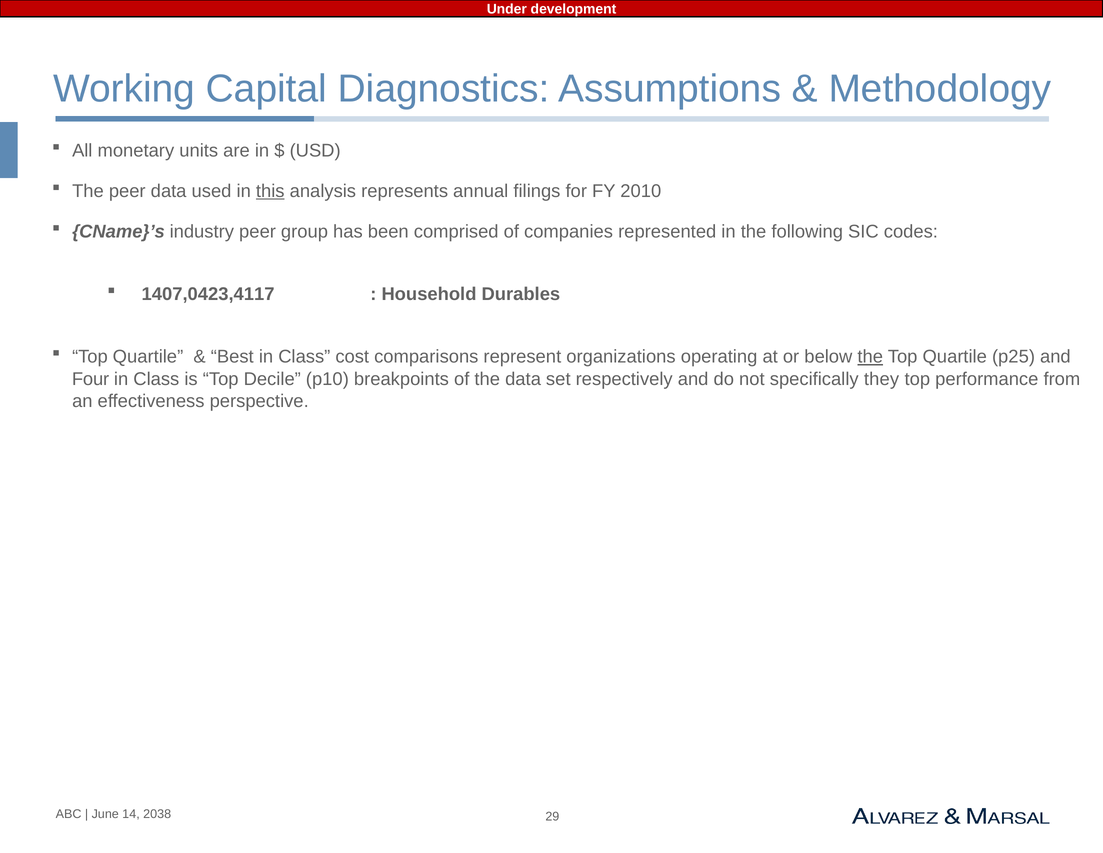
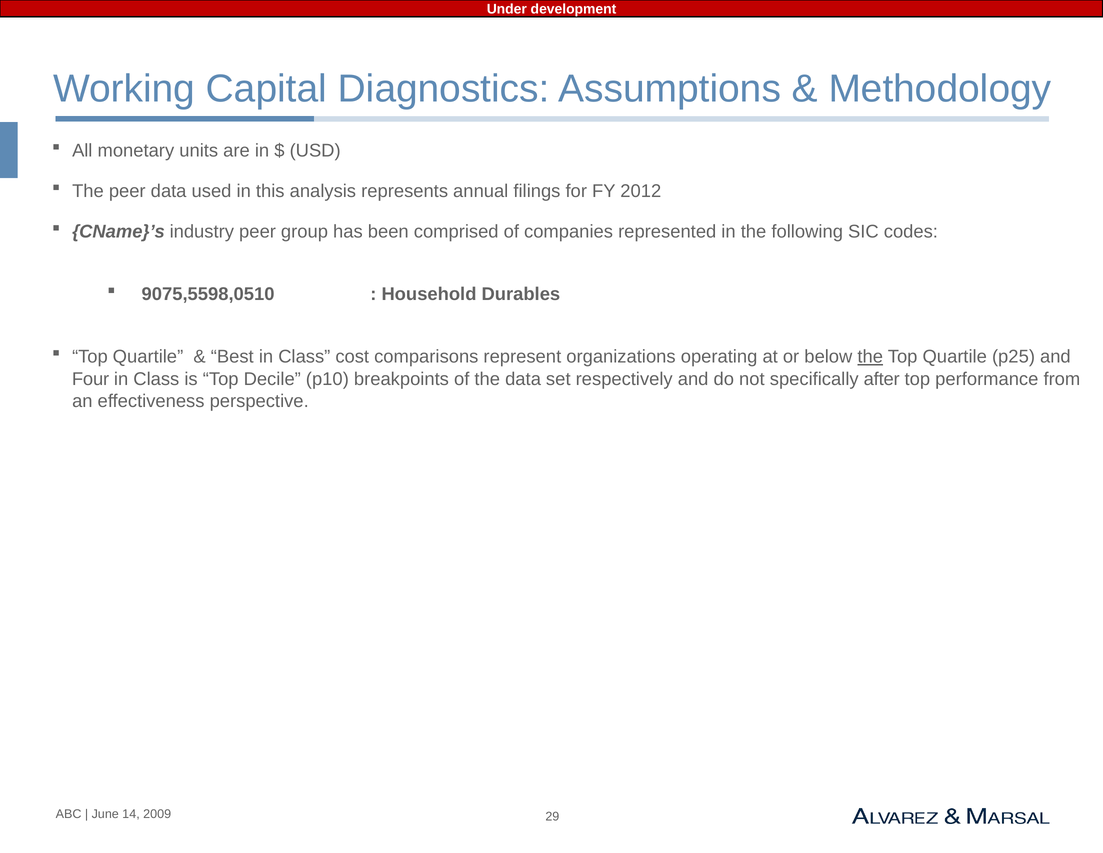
this underline: present -> none
2010: 2010 -> 2012
1407,0423,4117: 1407,0423,4117 -> 9075,5598,0510
they: they -> after
2038: 2038 -> 2009
